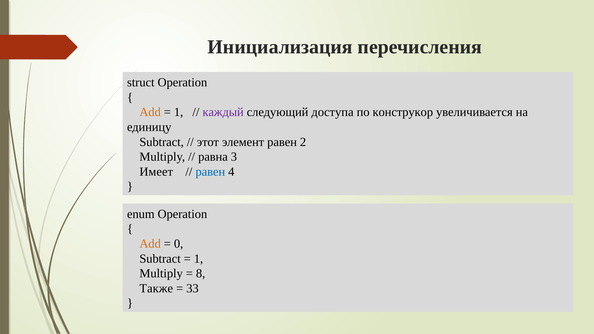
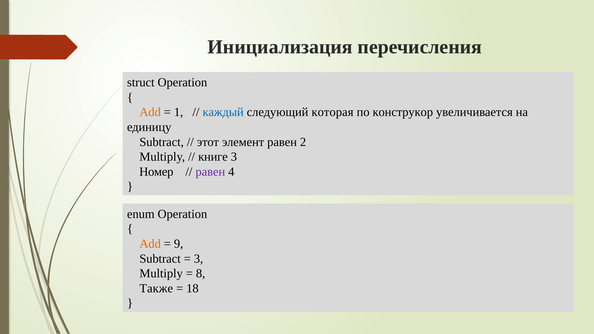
каждый colour: purple -> blue
доступа: доступа -> которая
равна: равна -> книге
Имеет: Имеет -> Номер
равен at (210, 172) colour: blue -> purple
0: 0 -> 9
1 at (199, 259): 1 -> 3
33: 33 -> 18
